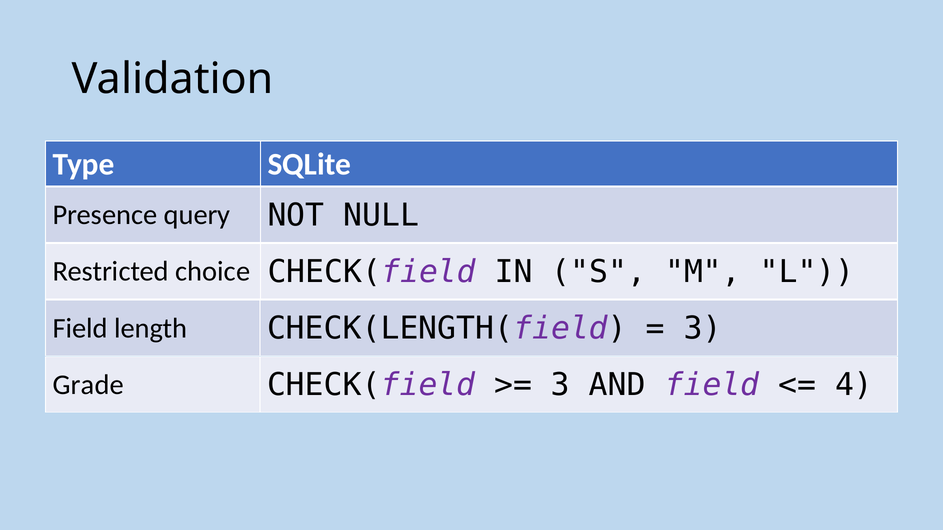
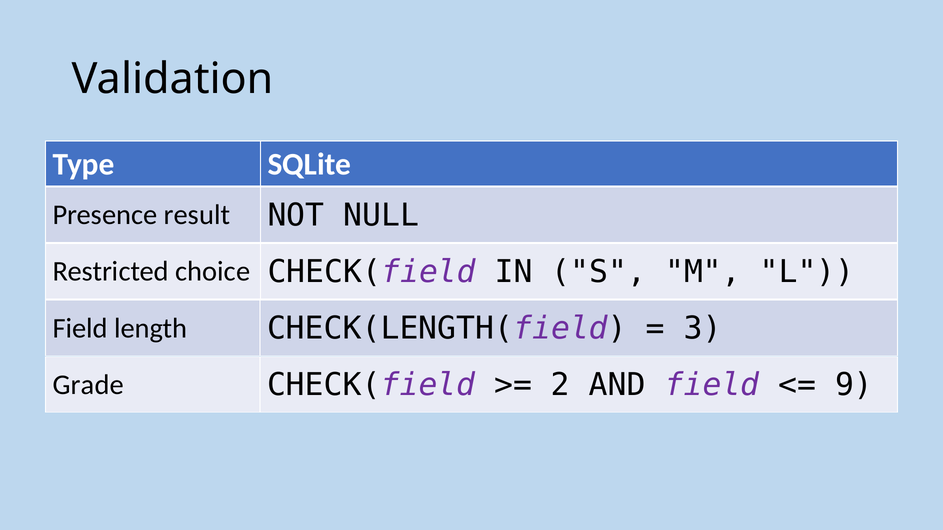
query: query -> result
3 at (560, 385): 3 -> 2
4: 4 -> 9
